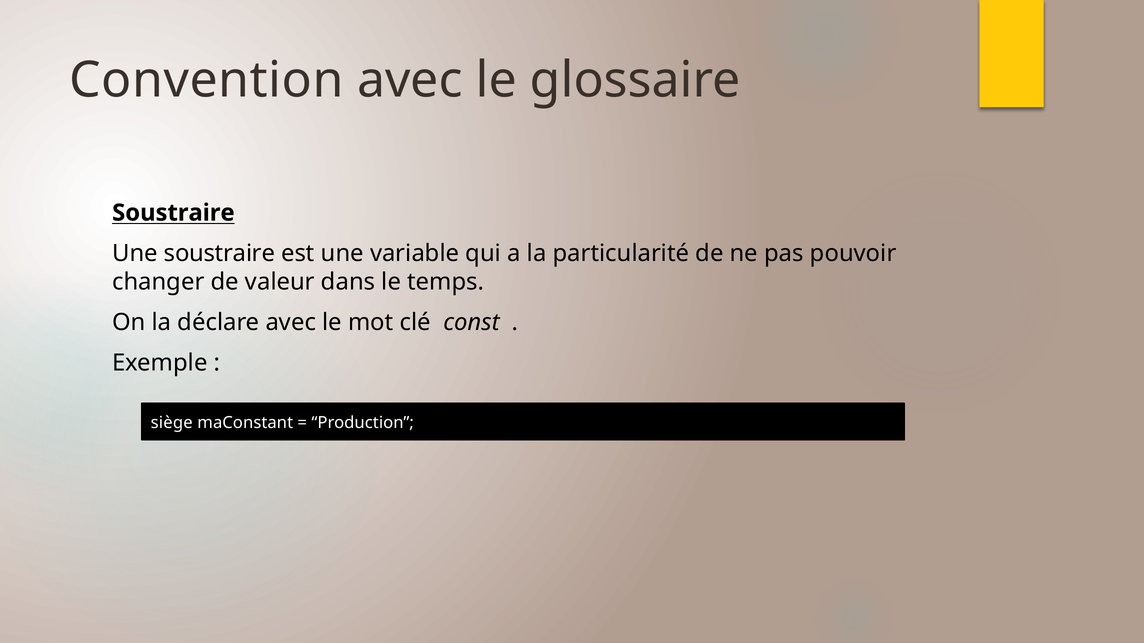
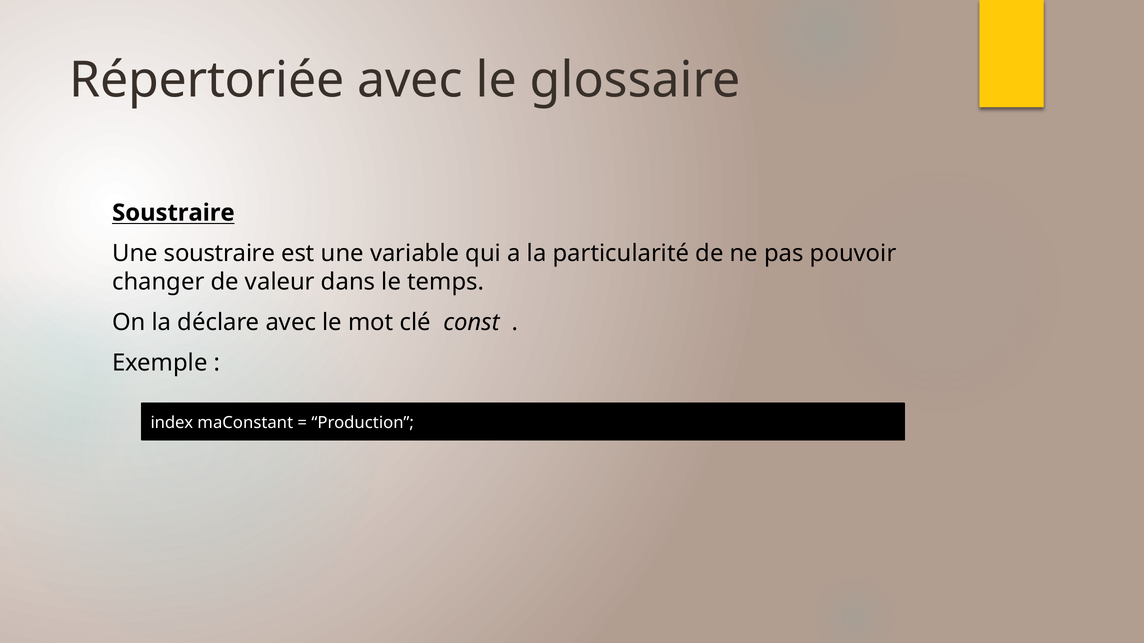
Convention: Convention -> Répertoriée
siège: siège -> index
